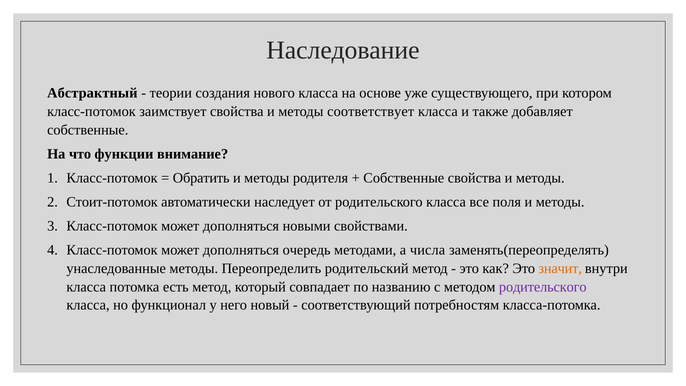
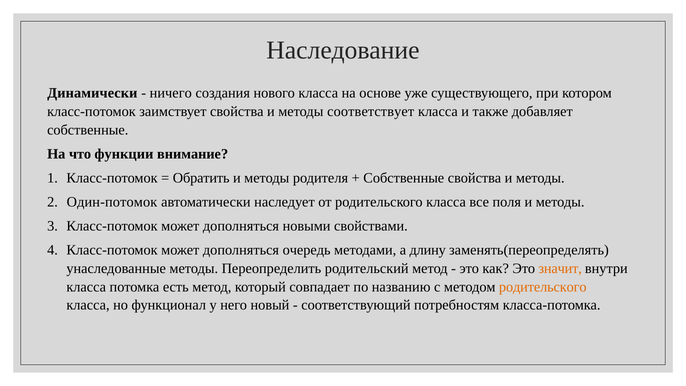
Абстрактный: Абстрактный -> Динамически
теории: теории -> ничего
Стоит-потомок: Стоит-потомок -> Один-потомок
числа: числа -> длину
родительского at (543, 287) colour: purple -> orange
